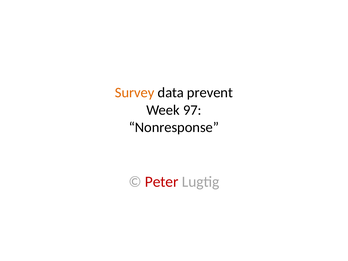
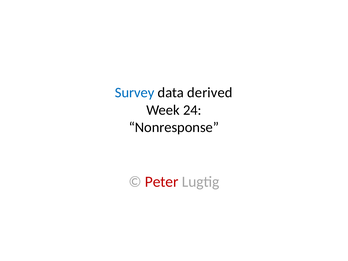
Survey colour: orange -> blue
prevent: prevent -> derived
97: 97 -> 24
